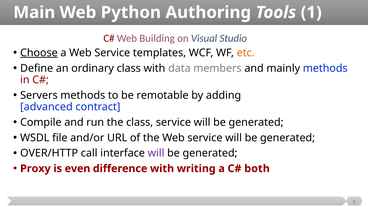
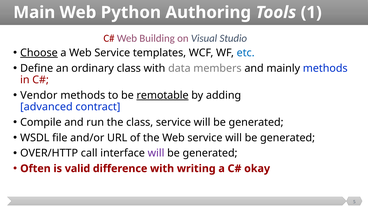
etc colour: orange -> blue
Servers: Servers -> Vendor
remotable underline: none -> present
Proxy: Proxy -> Often
even: even -> valid
both: both -> okay
